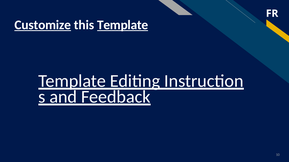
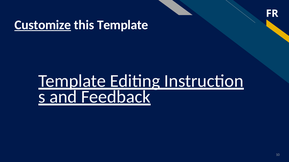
Template at (123, 25) underline: present -> none
